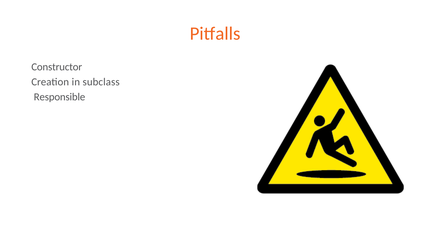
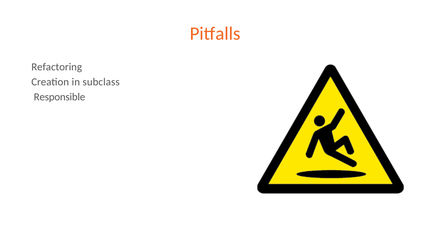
Constructor: Constructor -> Refactoring
